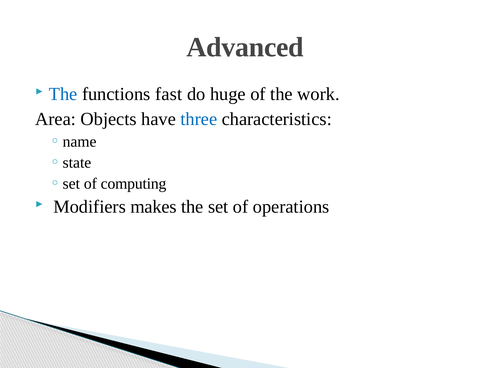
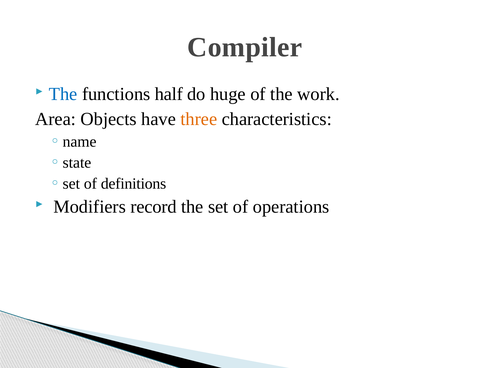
Advanced: Advanced -> Compiler
fast: fast -> half
three colour: blue -> orange
computing: computing -> definitions
makes: makes -> record
